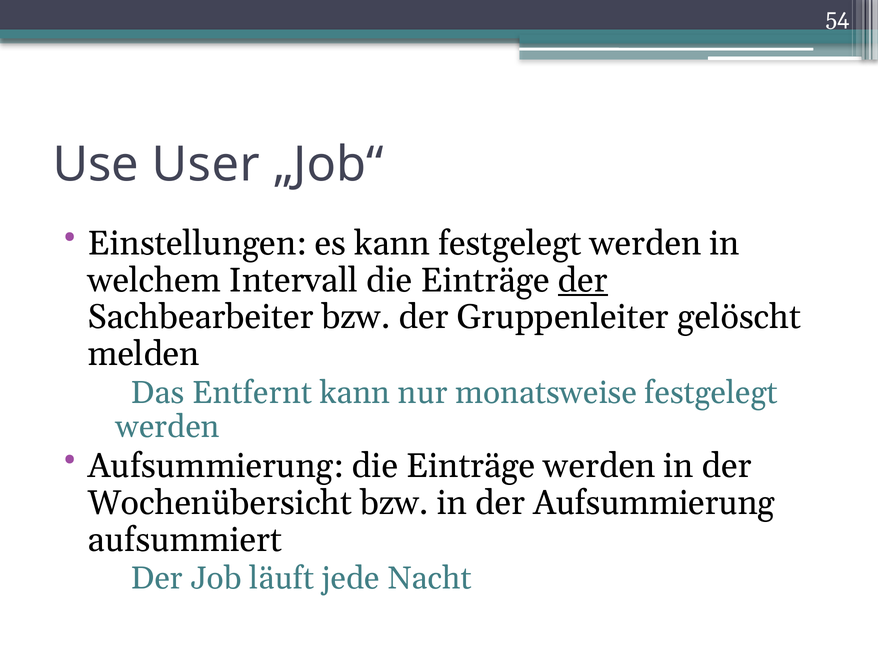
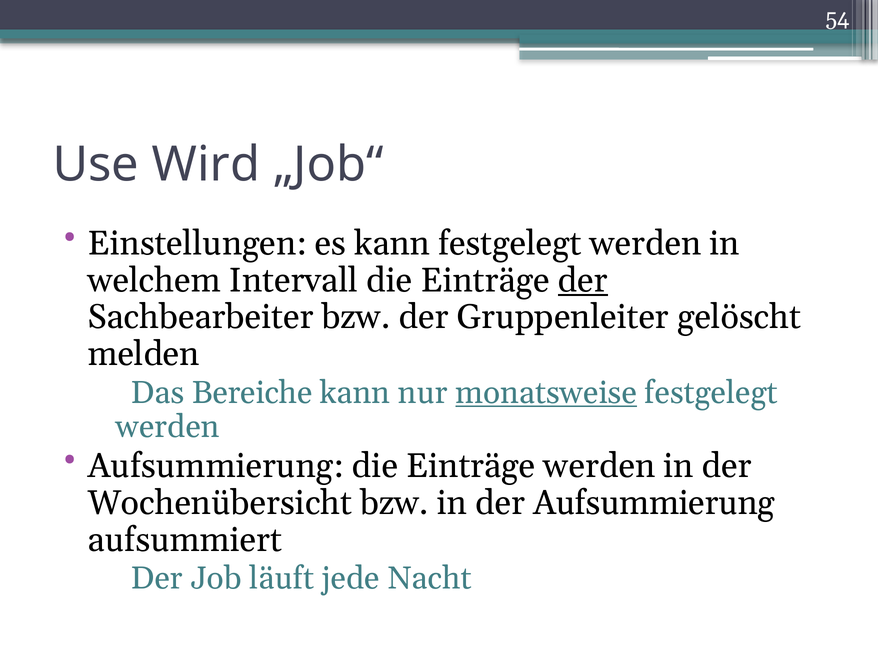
User: User -> Wird
Entfernt: Entfernt -> Bereiche
monatsweise underline: none -> present
